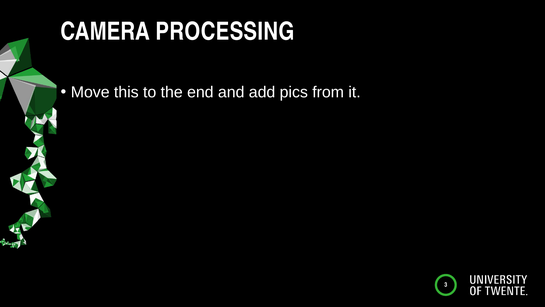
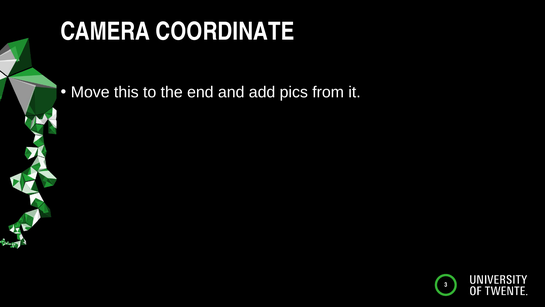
PROCESSING: PROCESSING -> COORDINATE
